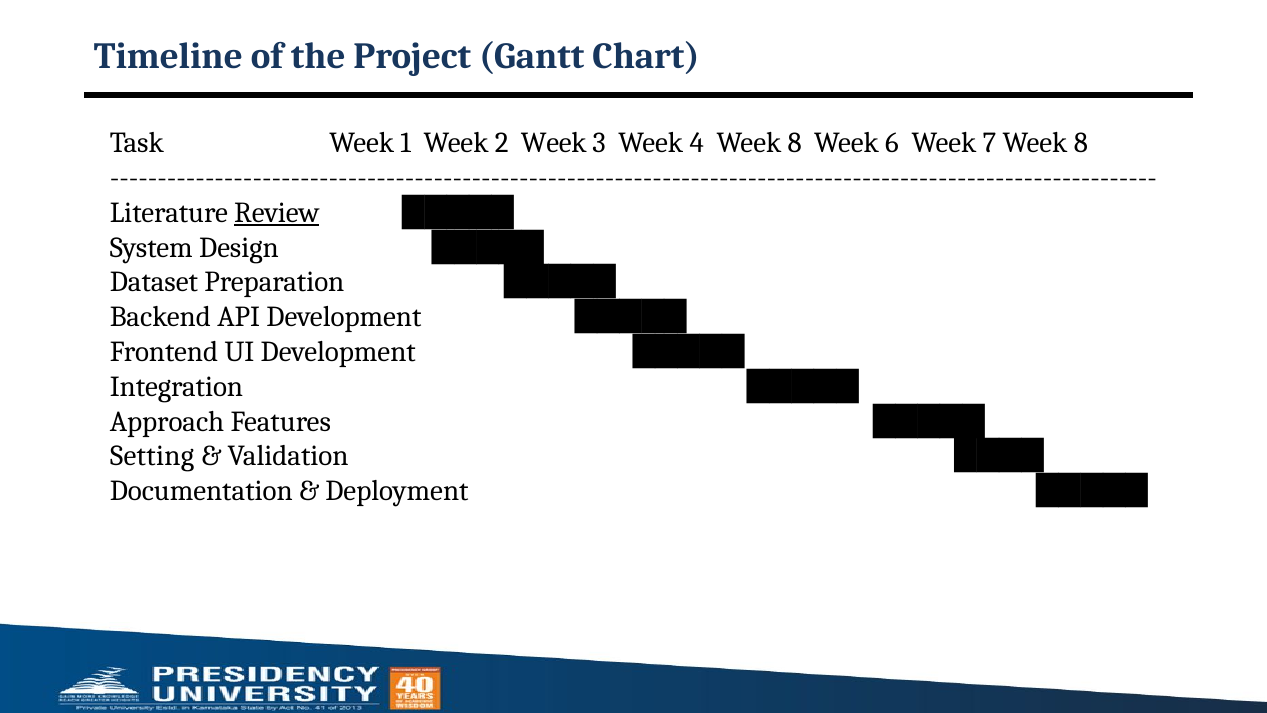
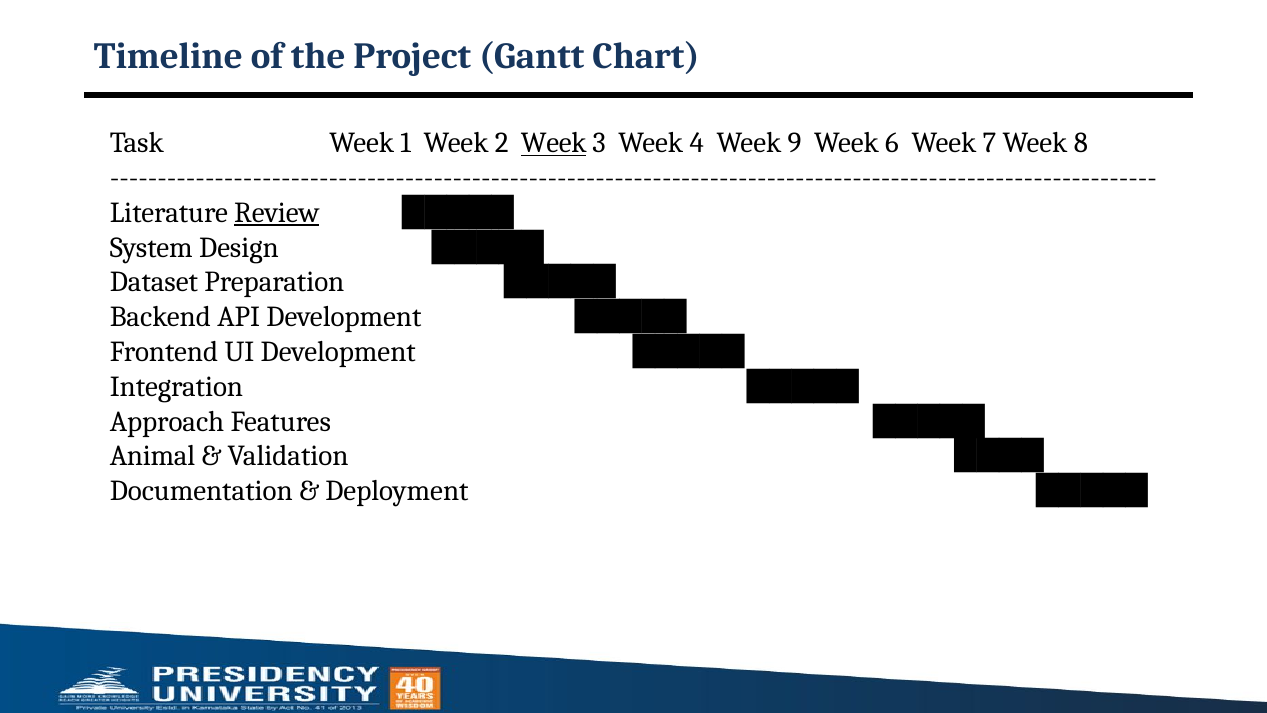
Week at (554, 143) underline: none -> present
4 Week 8: 8 -> 9
Setting: Setting -> Animal
